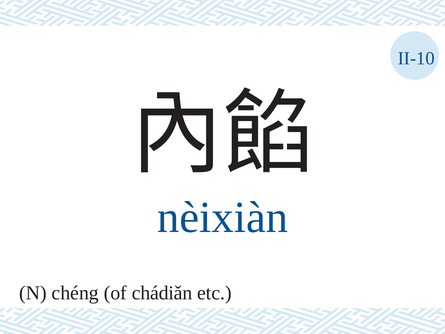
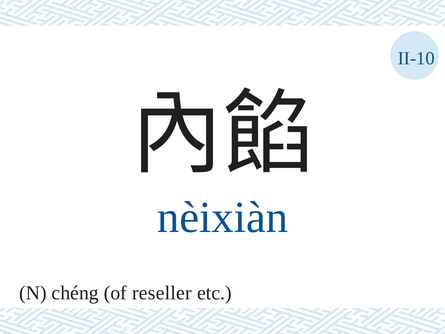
chádiǎn: chádiǎn -> reseller
